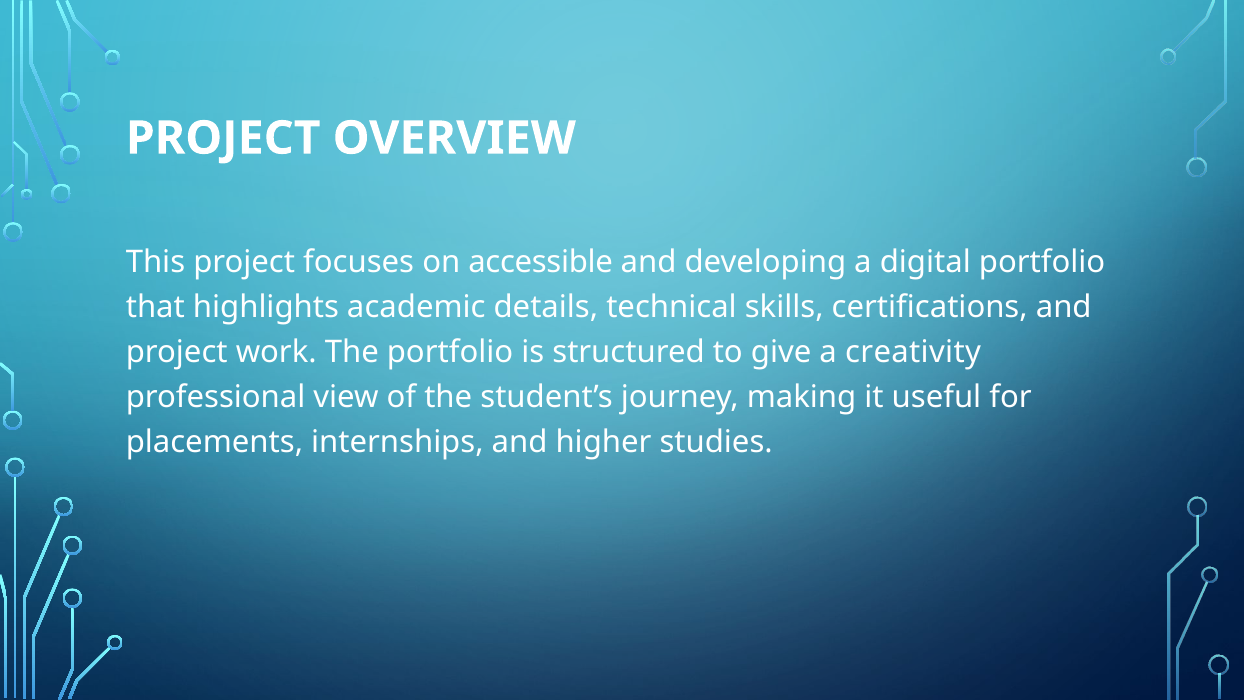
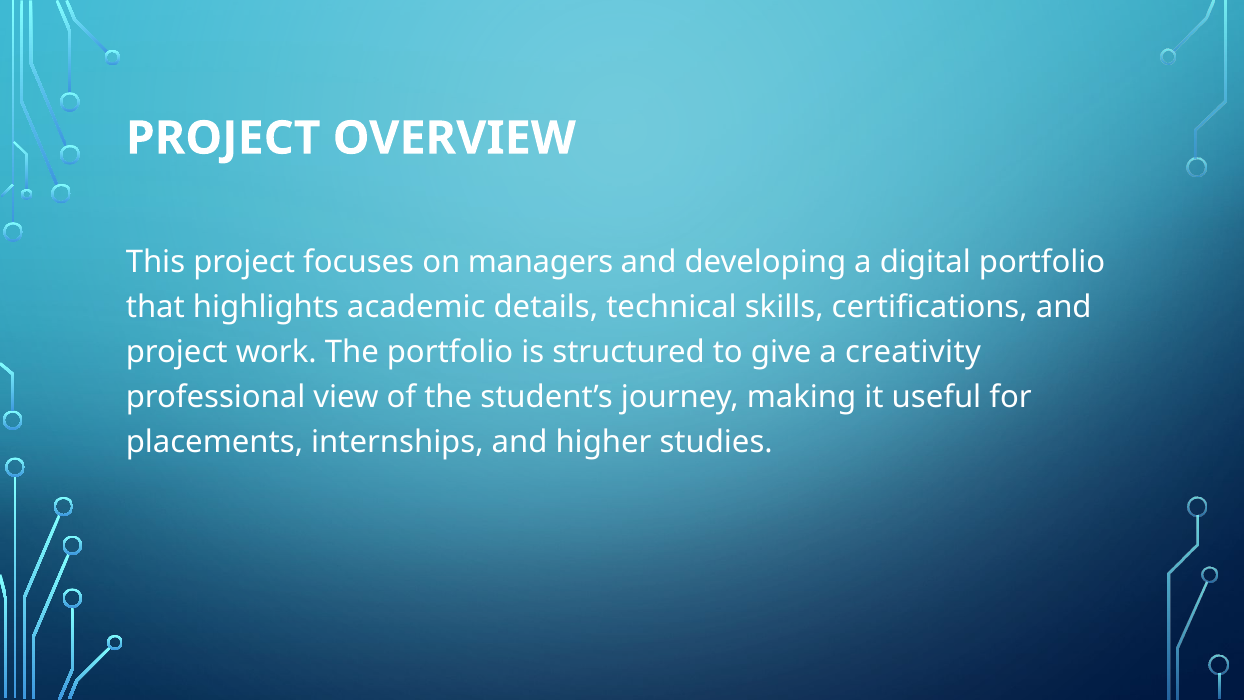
accessible: accessible -> managers
